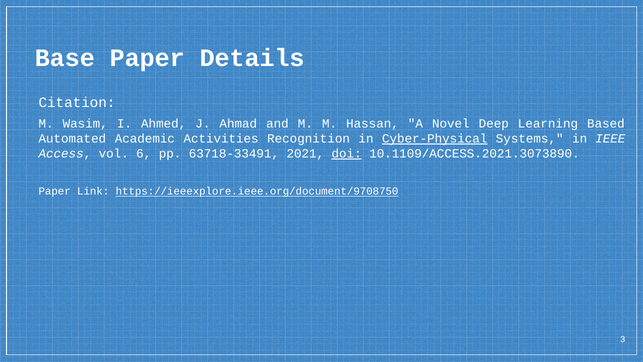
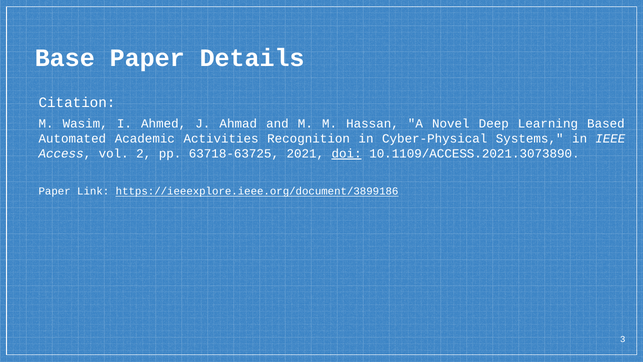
Cyber-Physical underline: present -> none
6: 6 -> 2
63718-33491: 63718-33491 -> 63718-63725
https://ieeexplore.ieee.org/document/9708750: https://ieeexplore.ieee.org/document/9708750 -> https://ieeexplore.ieee.org/document/3899186
